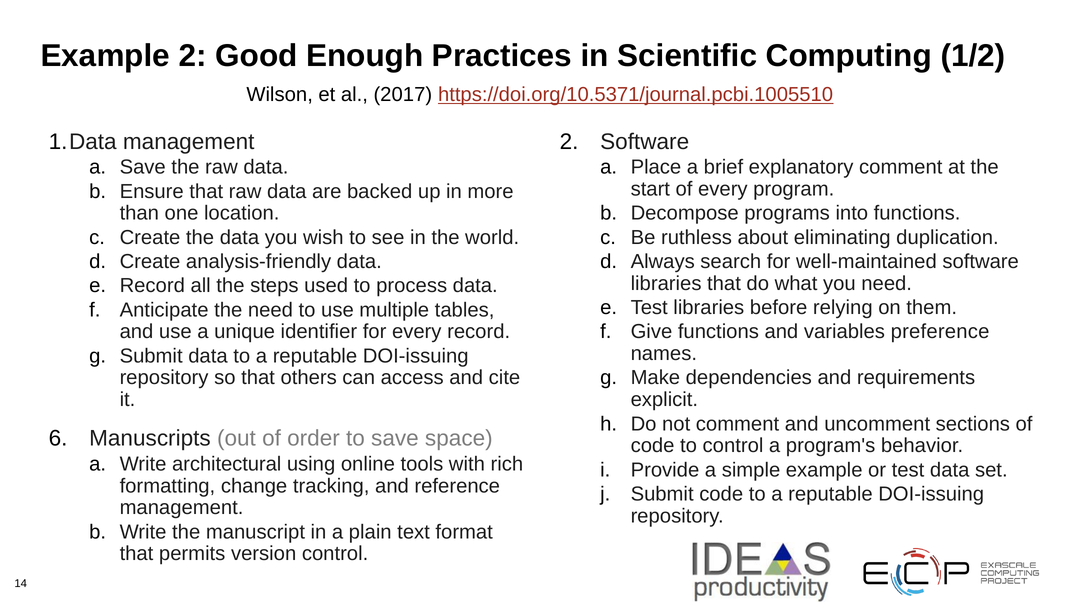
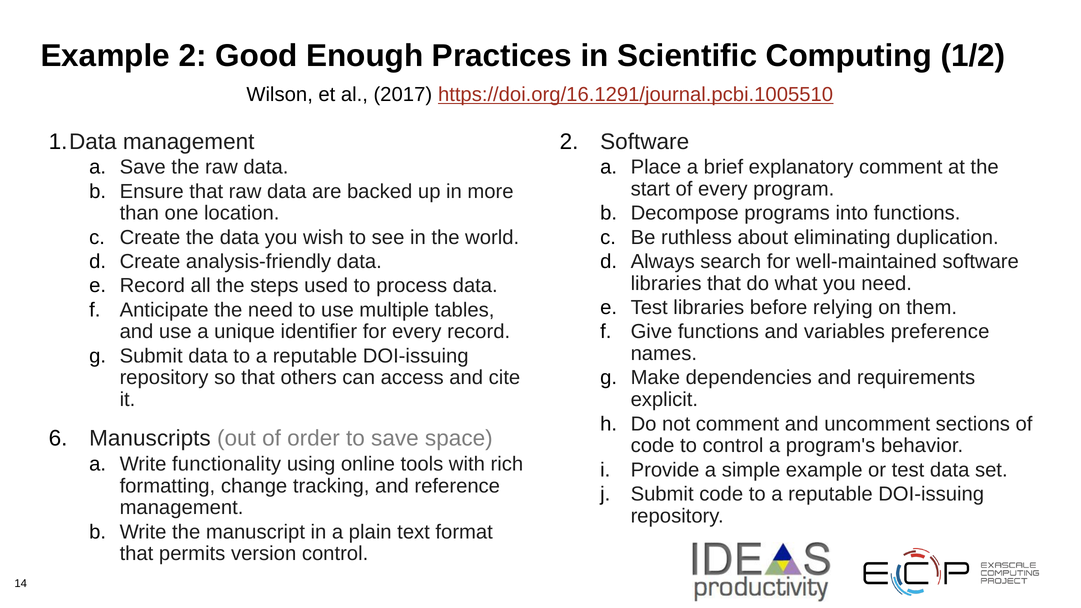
https://doi.org/10.5371/journal.pcbi.1005510: https://doi.org/10.5371/journal.pcbi.1005510 -> https://doi.org/16.1291/journal.pcbi.1005510
architectural: architectural -> functionality
